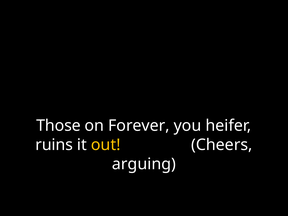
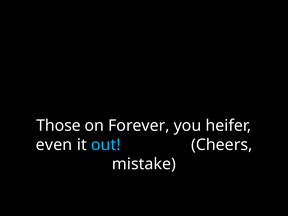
ruins: ruins -> even
out colour: yellow -> light blue
arguing: arguing -> mistake
